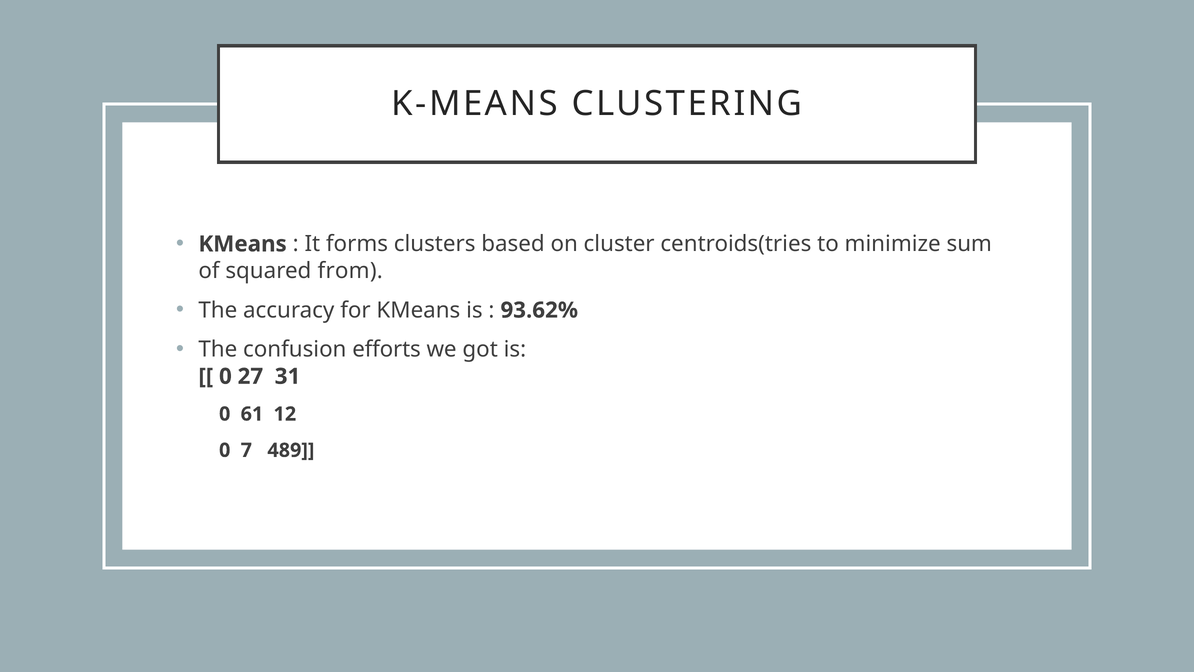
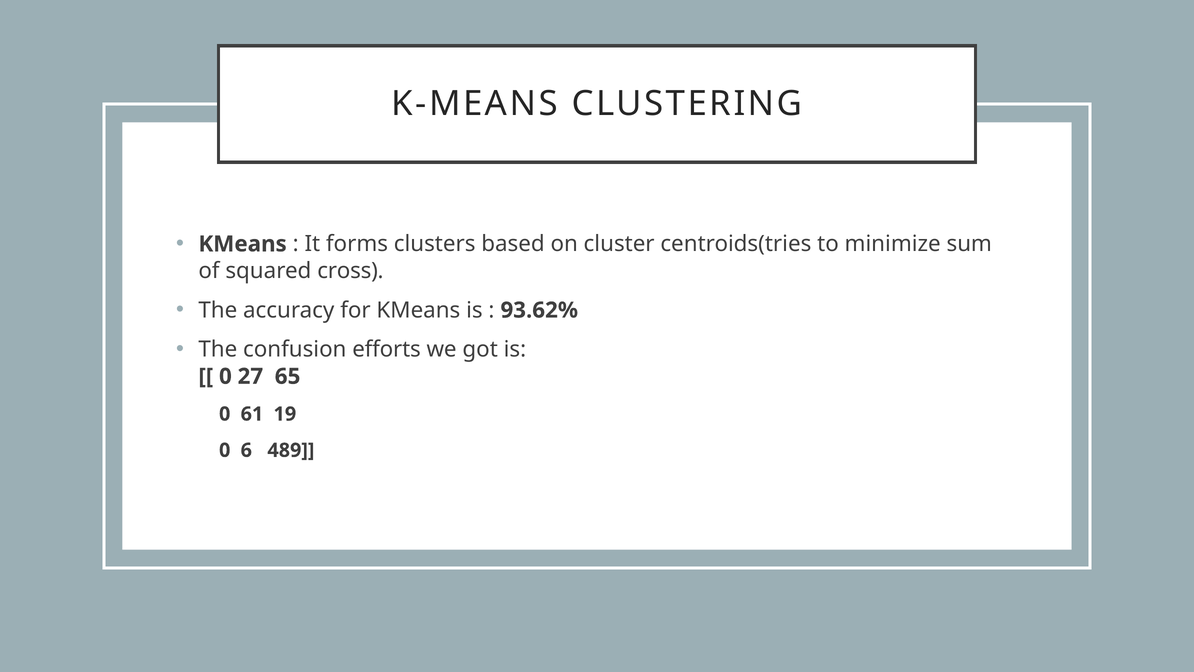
from: from -> cross
31: 31 -> 65
12: 12 -> 19
7: 7 -> 6
